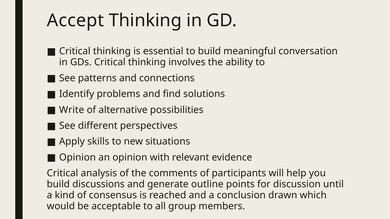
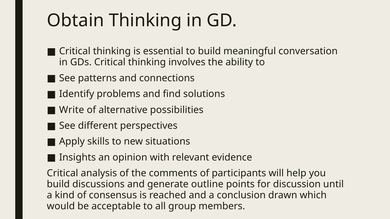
Accept: Accept -> Obtain
Opinion at (77, 158): Opinion -> Insights
